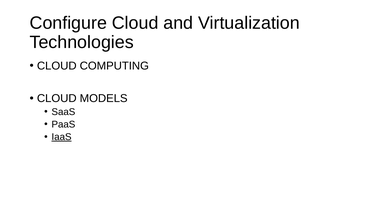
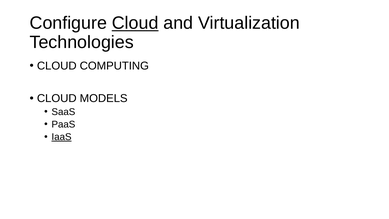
Cloud at (135, 23) underline: none -> present
